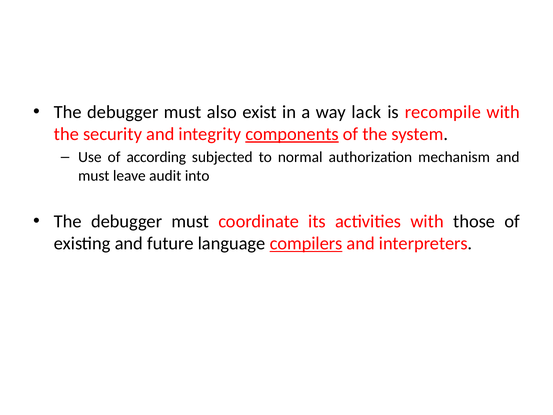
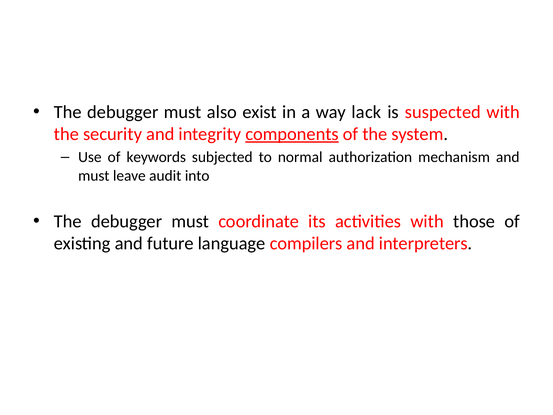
recompile: recompile -> suspected
according: according -> keywords
compilers underline: present -> none
